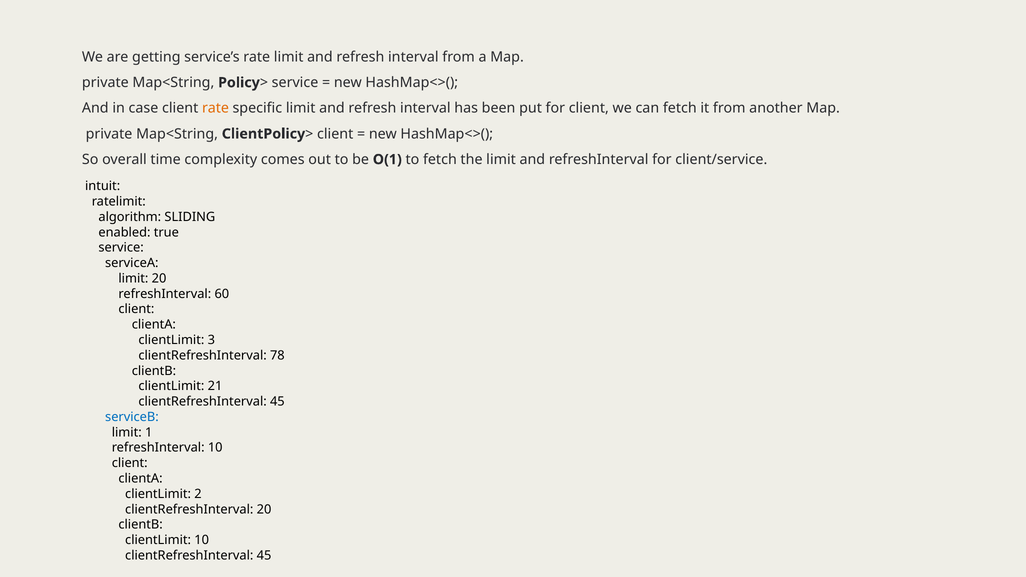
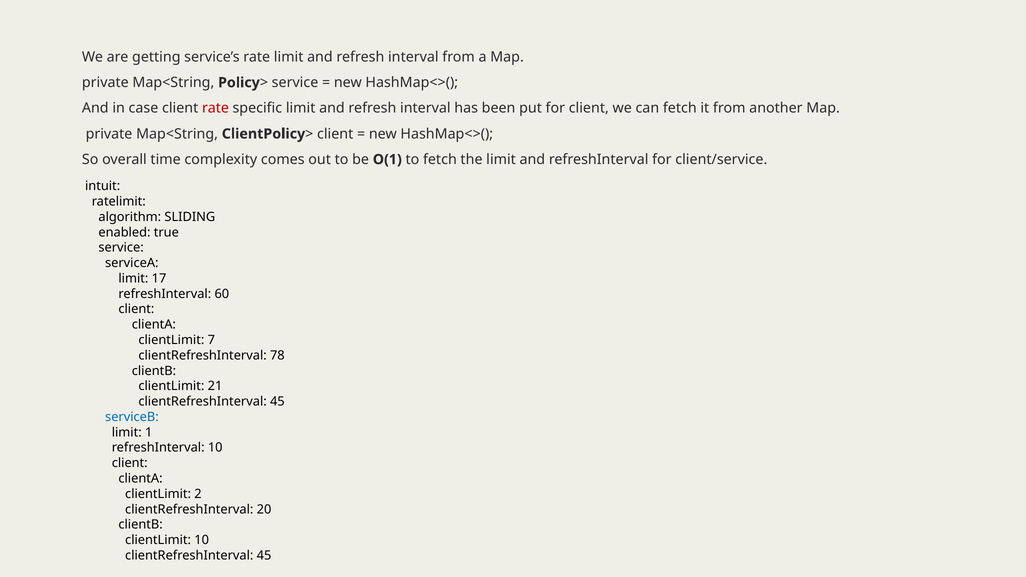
rate at (215, 108) colour: orange -> red
limit 20: 20 -> 17
3: 3 -> 7
